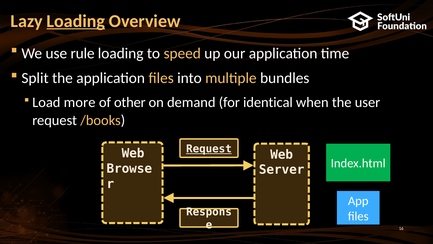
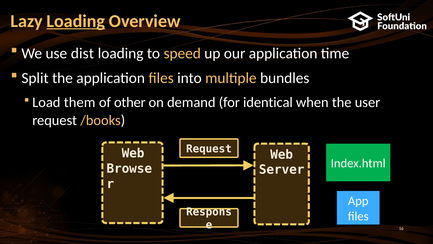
rule: rule -> dist
more: more -> them
Request at (209, 149) underline: present -> none
